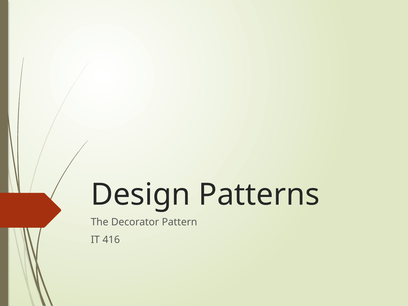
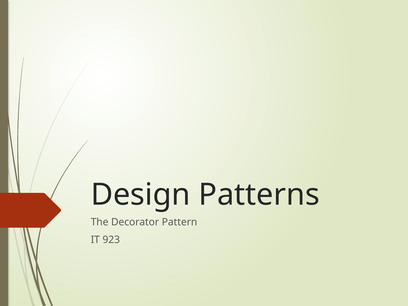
416: 416 -> 923
